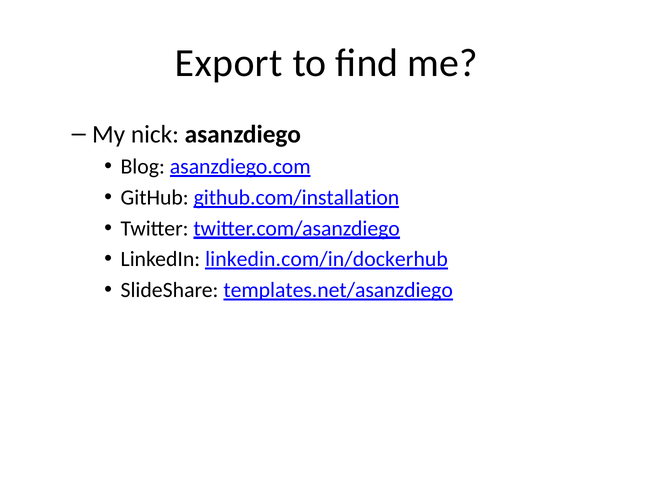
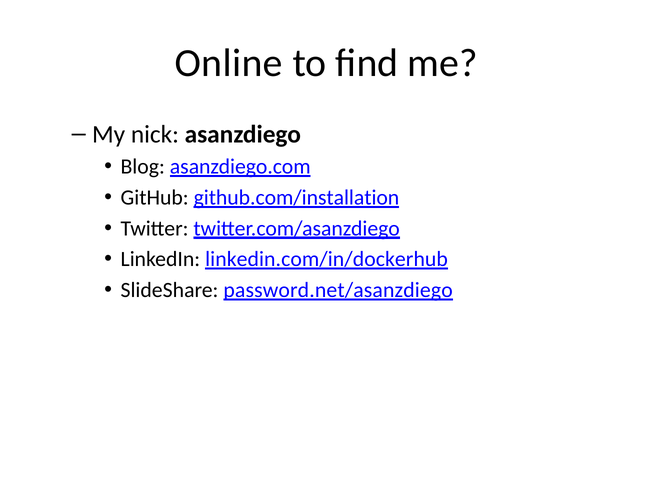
Export: Export -> Online
templates.net/asanzdiego: templates.net/asanzdiego -> password.net/asanzdiego
